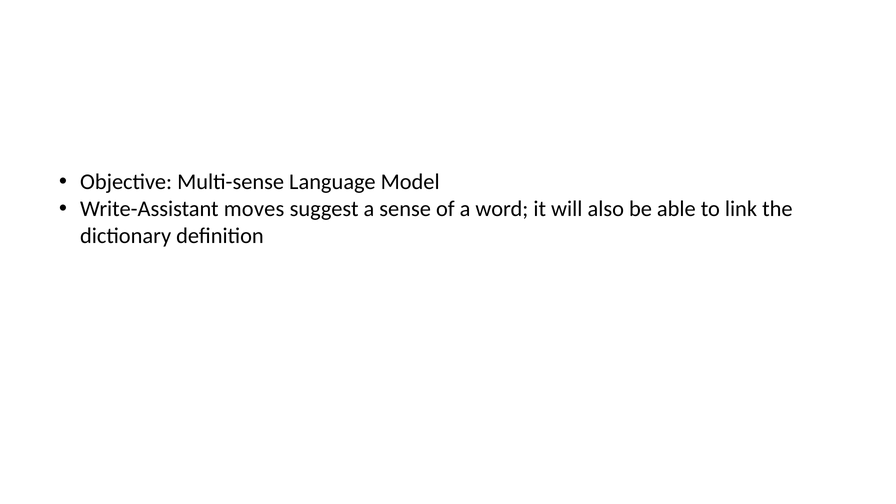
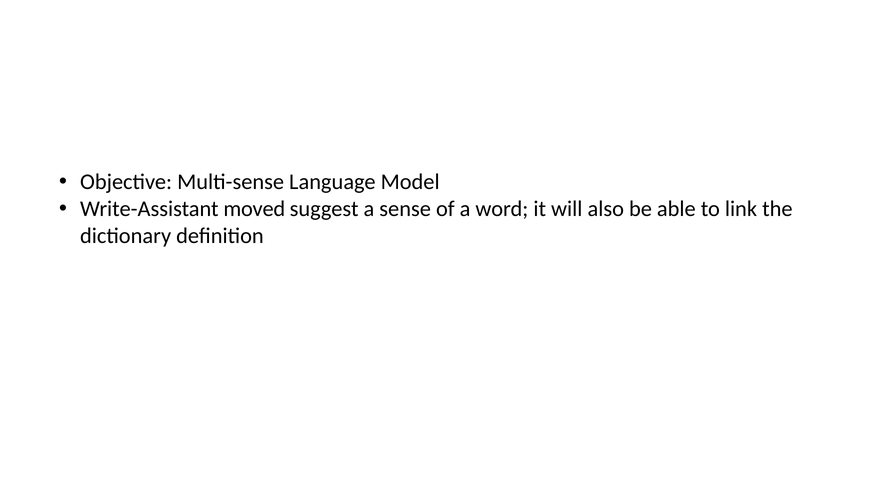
moves: moves -> moved
